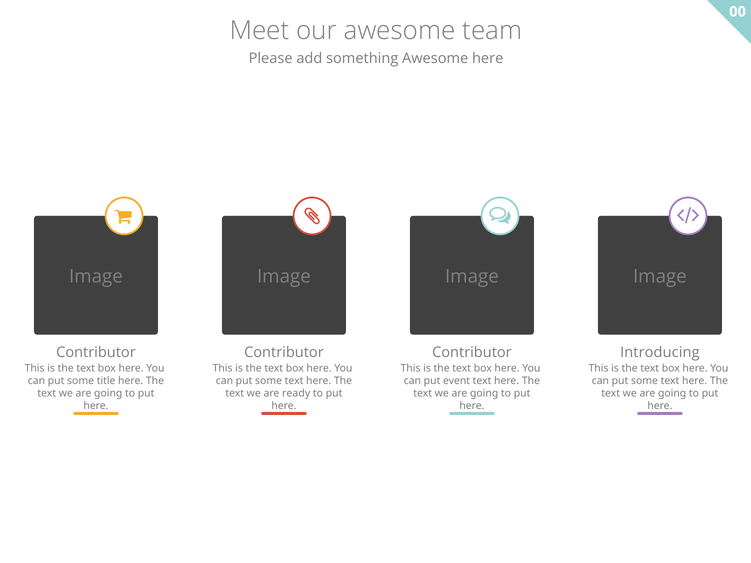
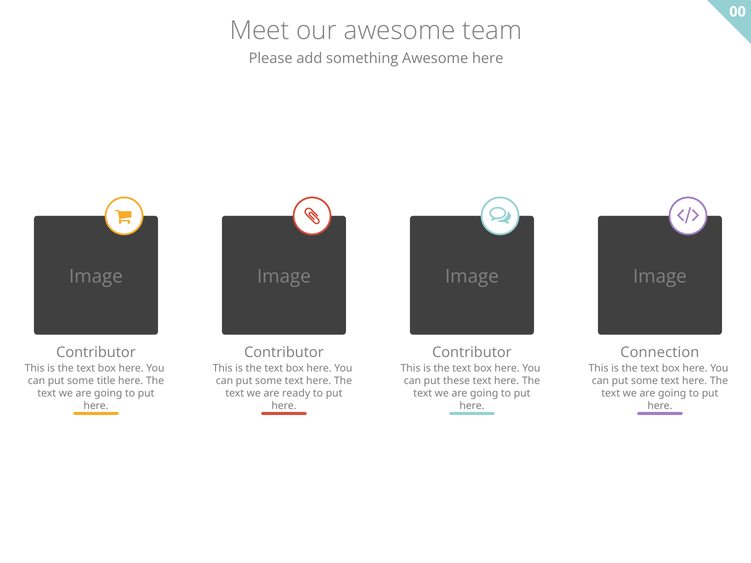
Introducing: Introducing -> Connection
event: event -> these
